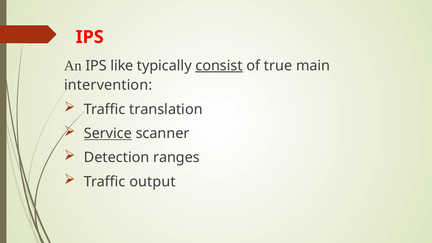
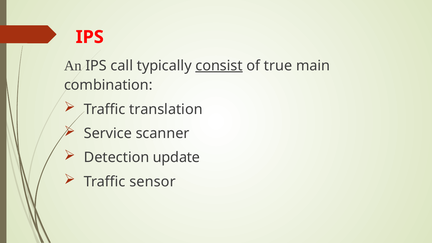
like: like -> call
intervention: intervention -> combination
Service underline: present -> none
ranges: ranges -> update
output: output -> sensor
